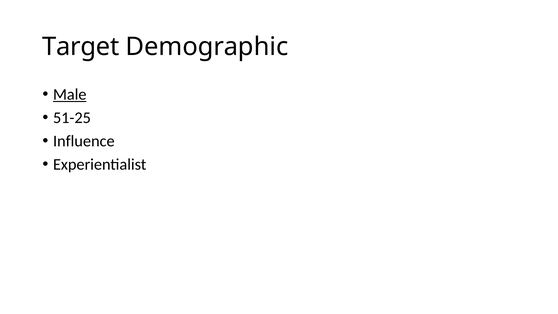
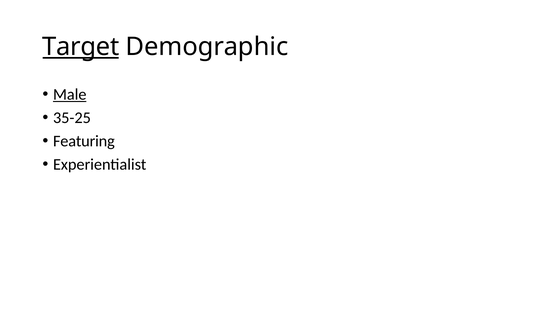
Target underline: none -> present
51-25: 51-25 -> 35-25
Influence: Influence -> Featuring
